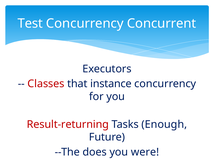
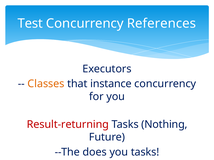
Concurrent: Concurrent -> References
Classes colour: red -> orange
Enough: Enough -> Nothing
you were: were -> tasks
